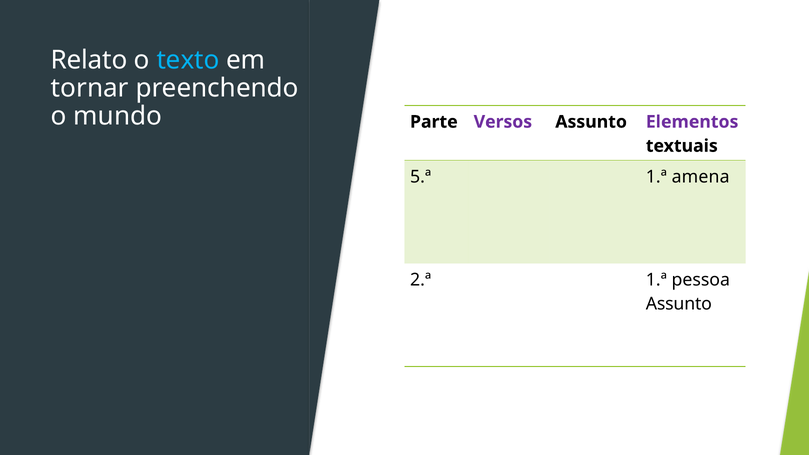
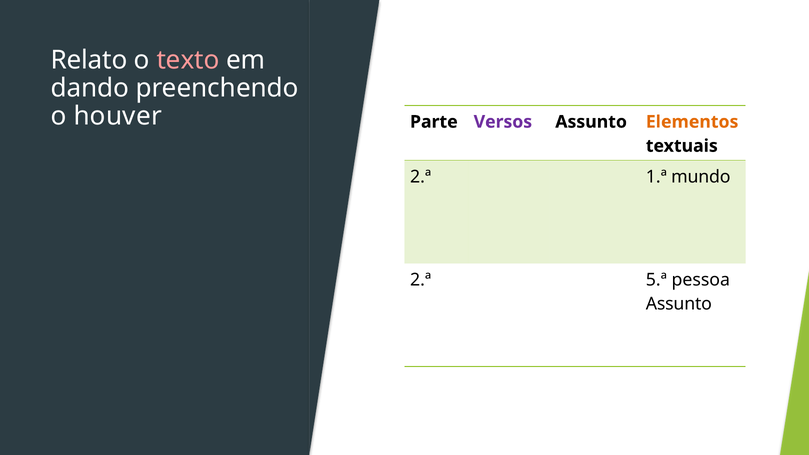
texto colour: light blue -> pink
tornar: tornar -> dando
mundo: mundo -> houver
Elementos colour: purple -> orange
5.ª at (421, 177): 5.ª -> 2.ª
amena: amena -> mundo
2.ª 1.ª: 1.ª -> 5.ª
